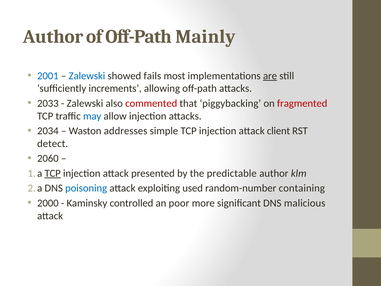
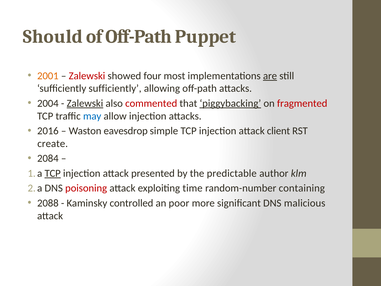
Author at (53, 37): Author -> Should
Mainly: Mainly -> Puppet
2001 colour: blue -> orange
Zalewski at (87, 76) colour: blue -> red
fails: fails -> four
sufficiently increments: increments -> sufficiently
2033: 2033 -> 2004
Zalewski at (85, 103) underline: none -> present
piggybacking underline: none -> present
2034: 2034 -> 2016
addresses: addresses -> eavesdrop
detect: detect -> create
2060: 2060 -> 2084
poisoning colour: blue -> red
used: used -> time
2000: 2000 -> 2088
